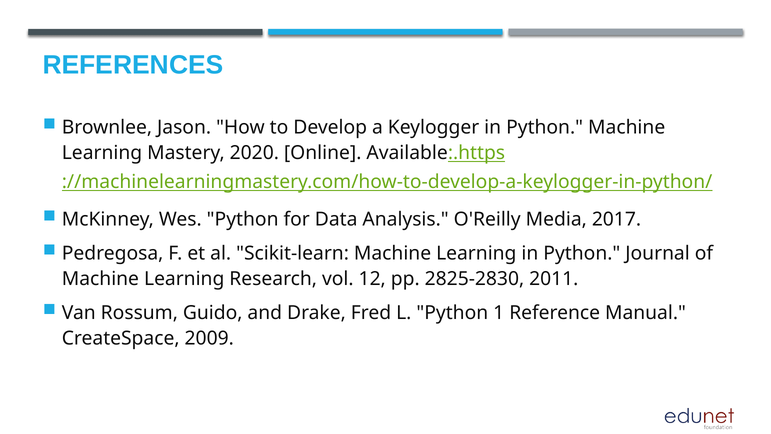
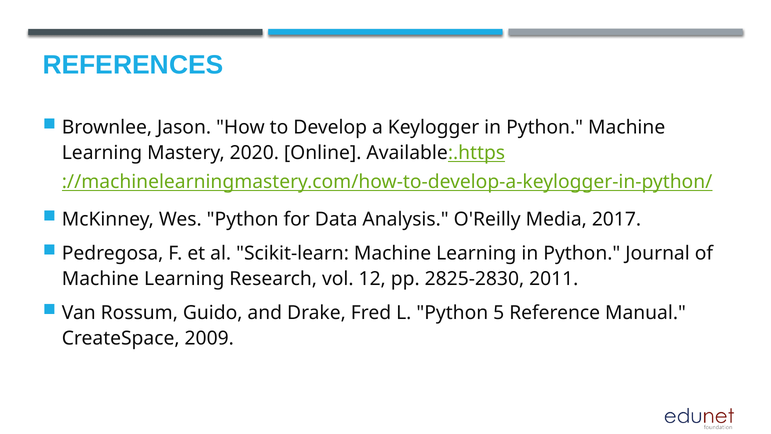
1: 1 -> 5
